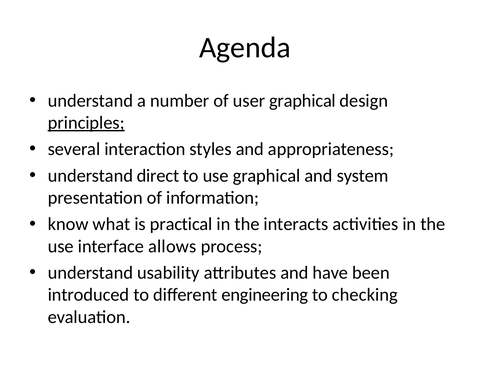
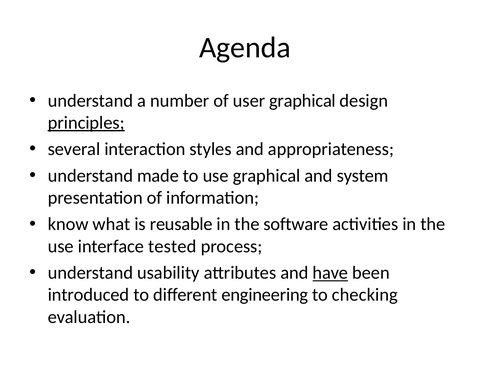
direct: direct -> made
practical: practical -> reusable
interacts: interacts -> software
allows: allows -> tested
have underline: none -> present
